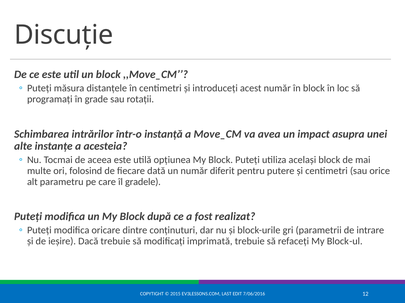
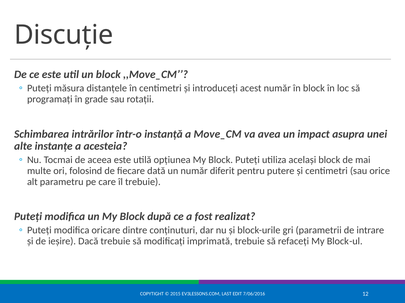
îl gradele: gradele -> trebuie
